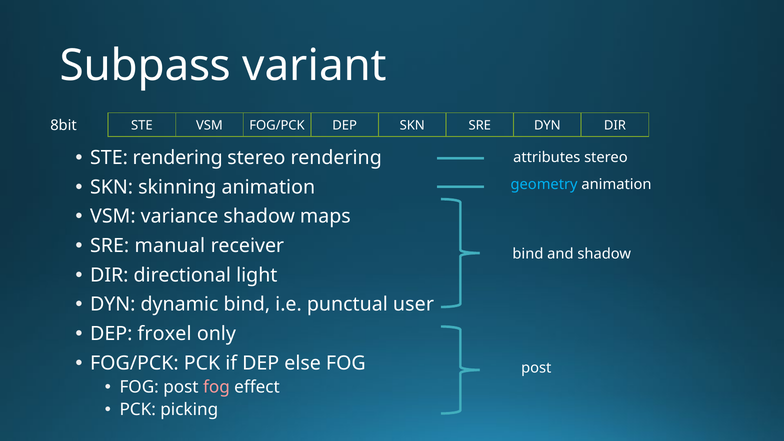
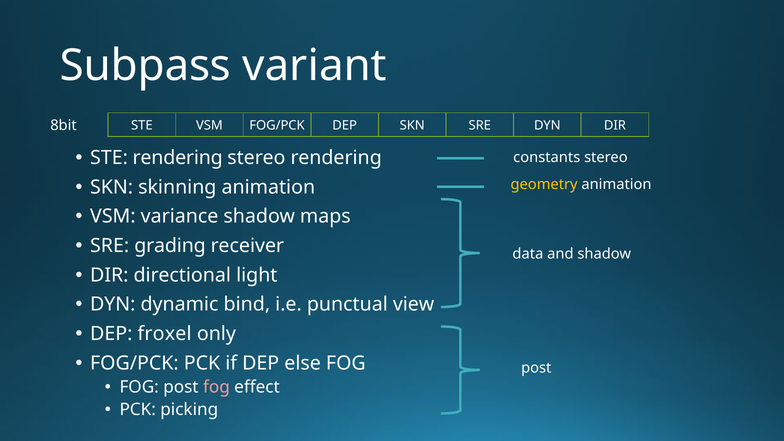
attributes: attributes -> constants
geometry colour: light blue -> yellow
manual: manual -> grading
bind at (528, 254): bind -> data
user: user -> view
